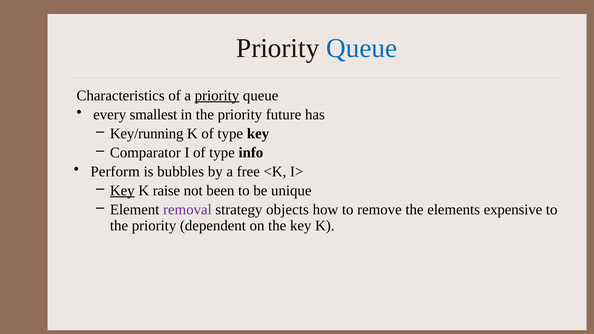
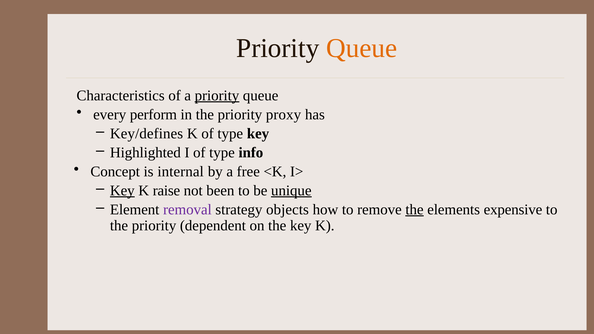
Queue at (362, 48) colour: blue -> orange
smallest: smallest -> perform
future: future -> proxy
Key/running: Key/running -> Key/defines
Comparator: Comparator -> Highlighted
Perform: Perform -> Concept
bubbles: bubbles -> internal
unique underline: none -> present
the at (414, 210) underline: none -> present
